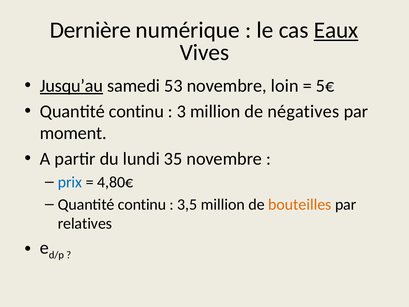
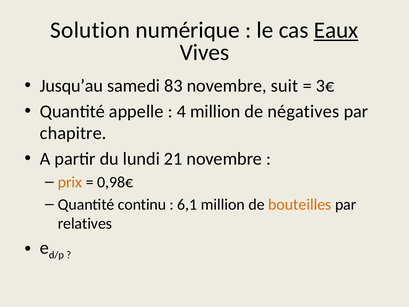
Dernière: Dernière -> Solution
Jusqu’au underline: present -> none
53: 53 -> 83
loin: loin -> suit
5€: 5€ -> 3€
continu at (136, 111): continu -> appelle
3: 3 -> 4
moment: moment -> chapitre
35: 35 -> 21
prix colour: blue -> orange
4,80€: 4,80€ -> 0,98€
3,5: 3,5 -> 6,1
